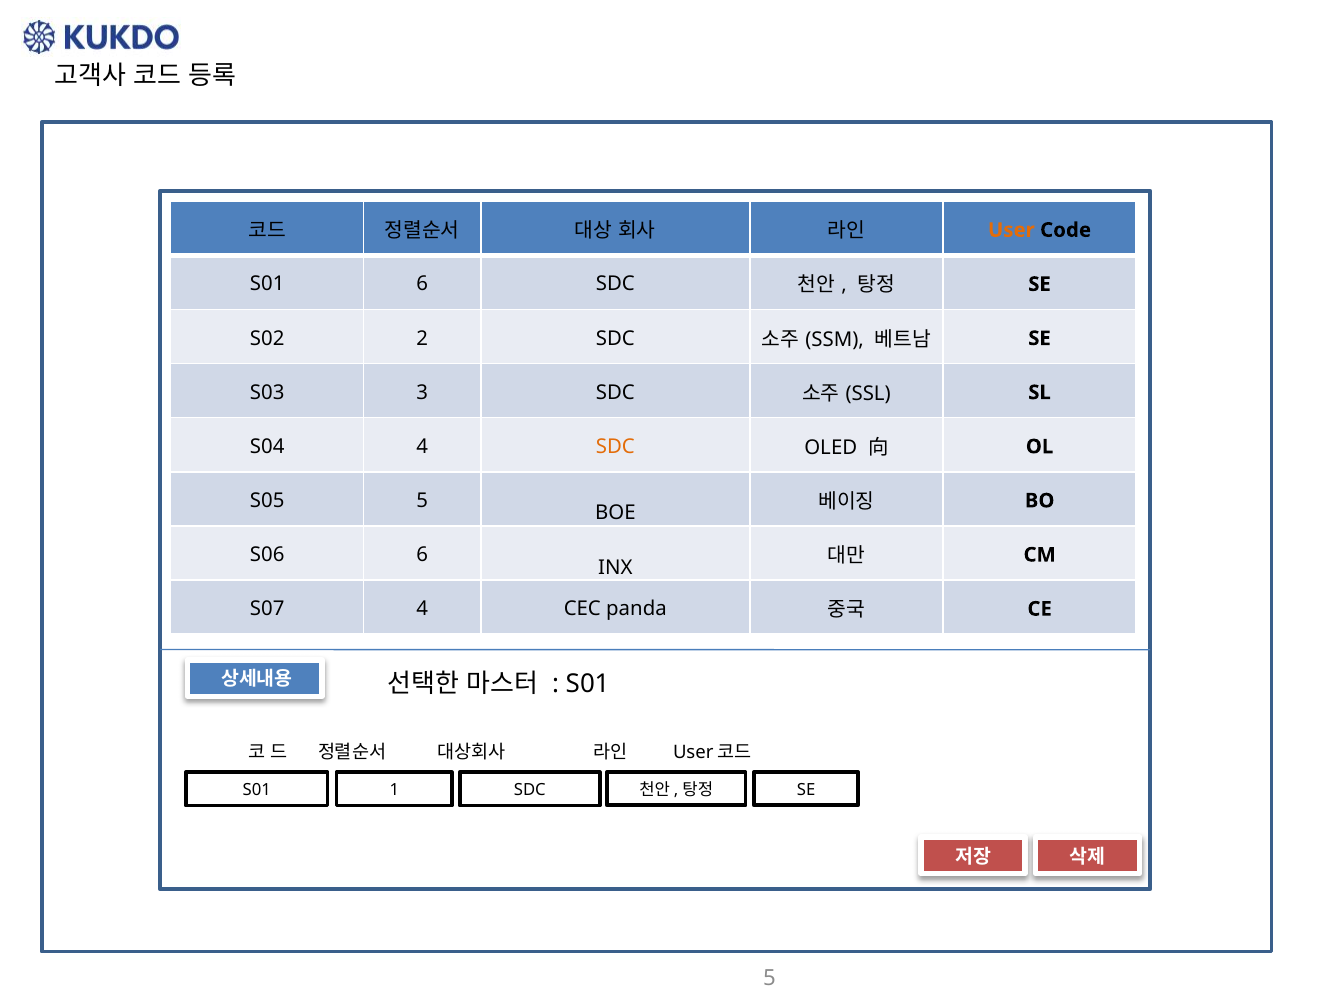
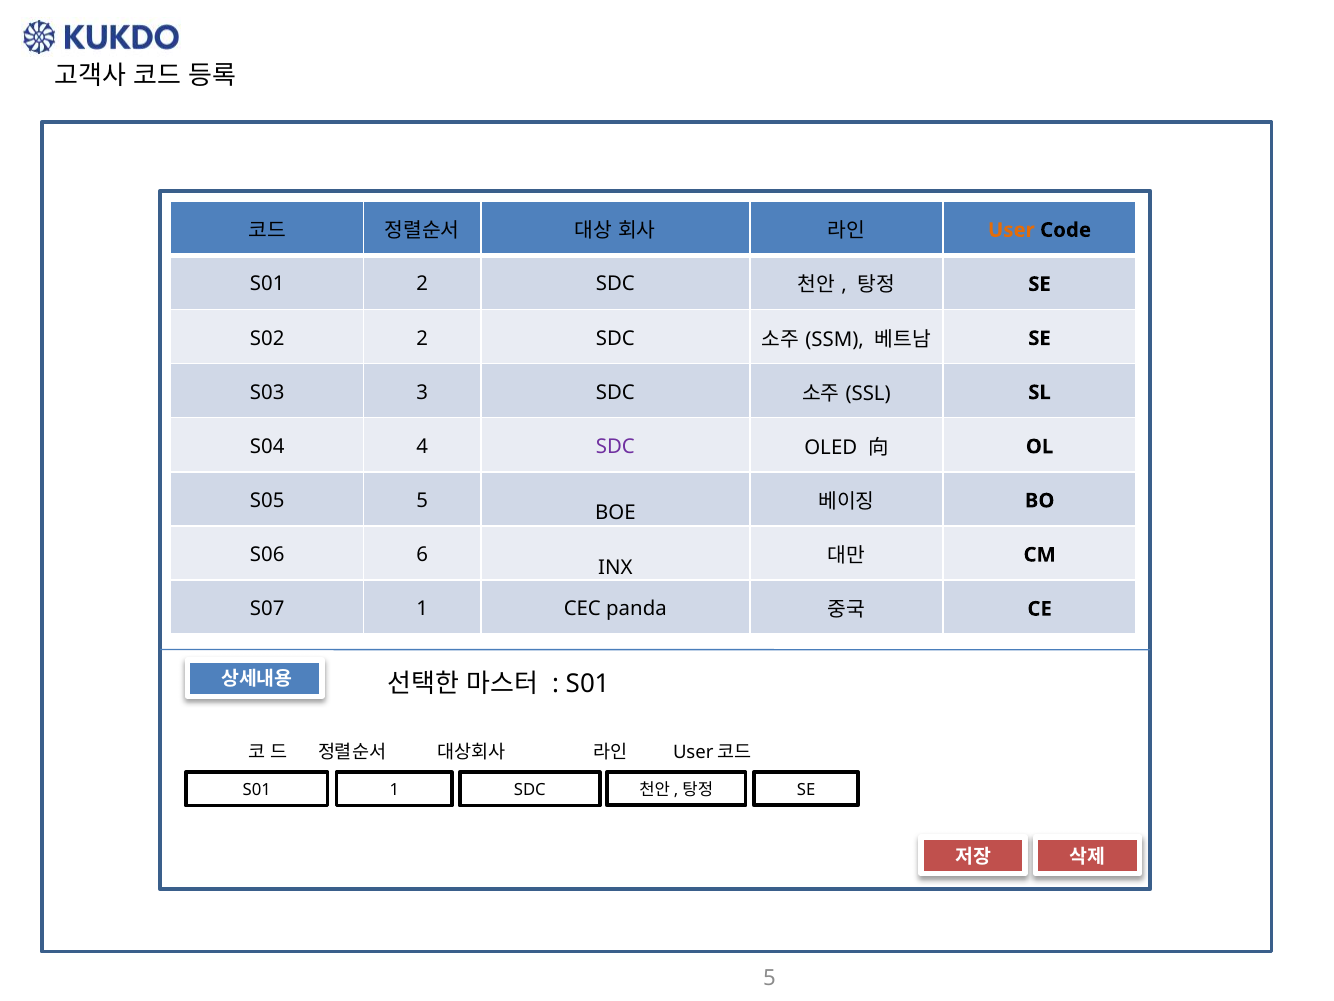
S01 6: 6 -> 2
SDC at (615, 446) colour: orange -> purple
S07 4: 4 -> 1
